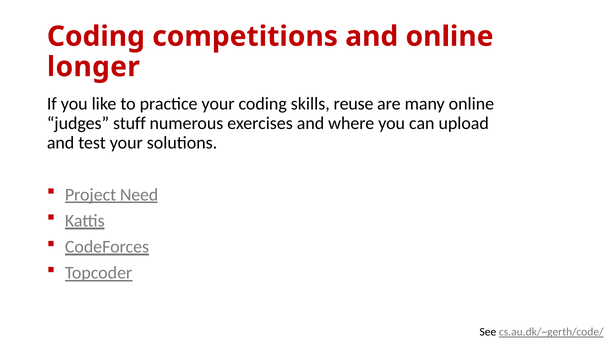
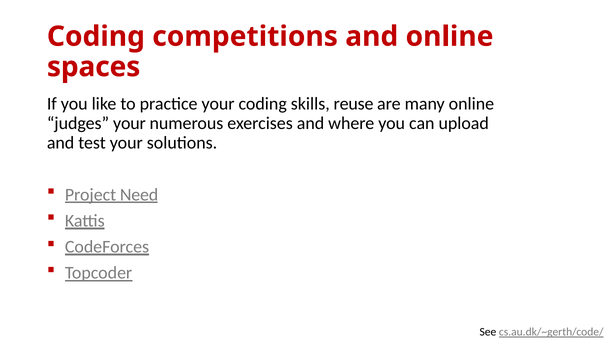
longer: longer -> spaces
judges stuff: stuff -> your
